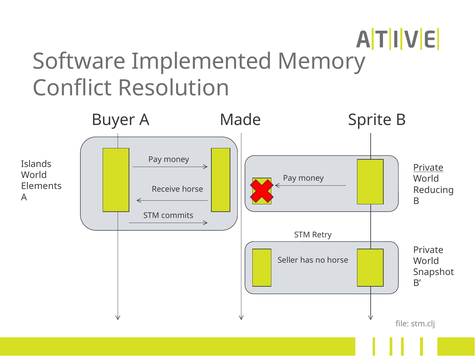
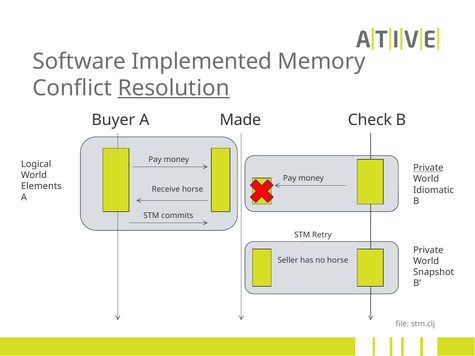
Resolution underline: none -> present
Sprite: Sprite -> Check
Islands: Islands -> Logical
Reducing: Reducing -> Idiomatic
